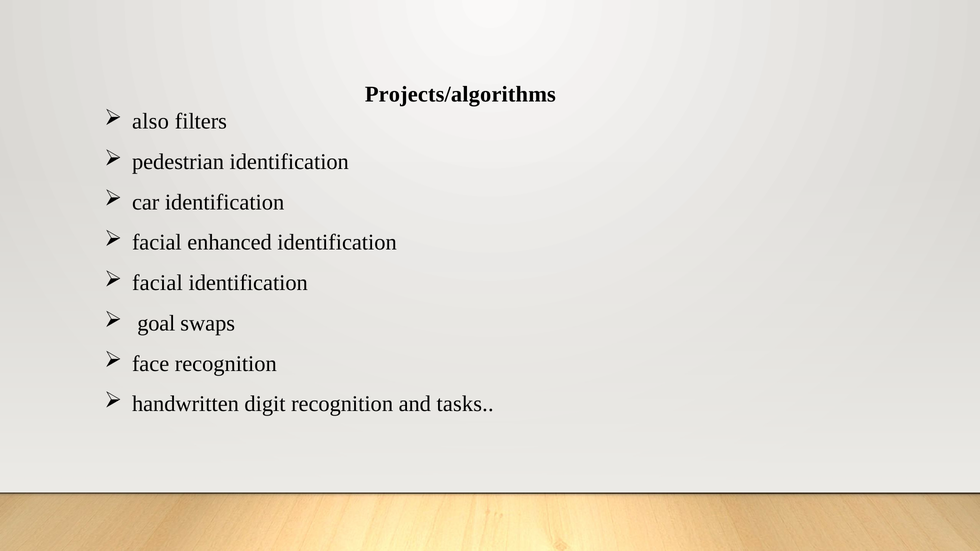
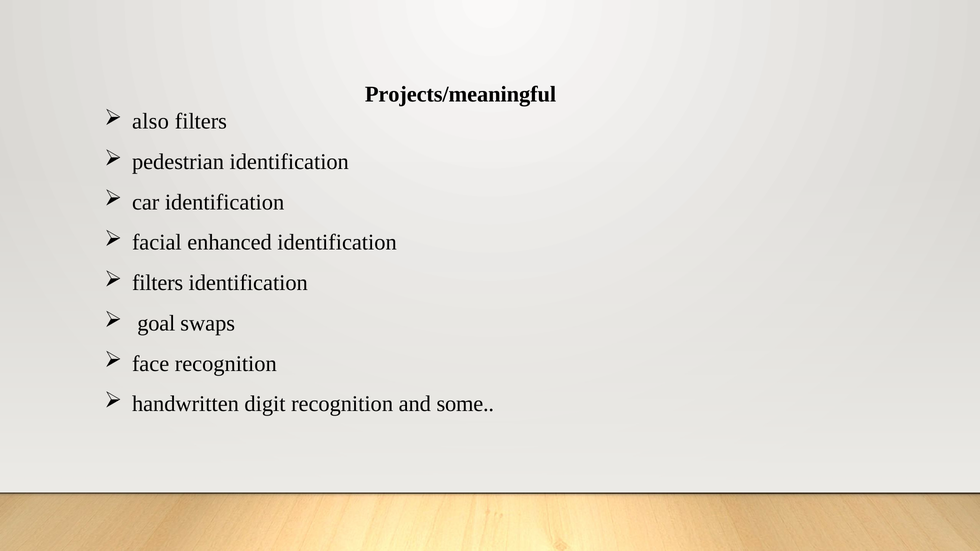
Projects/algorithms: Projects/algorithms -> Projects/meaningful
facial at (157, 283): facial -> filters
tasks: tasks -> some
